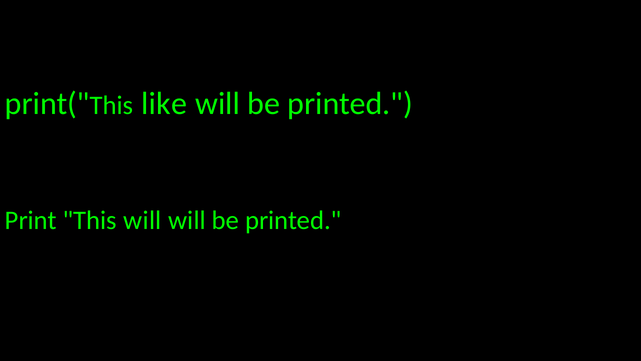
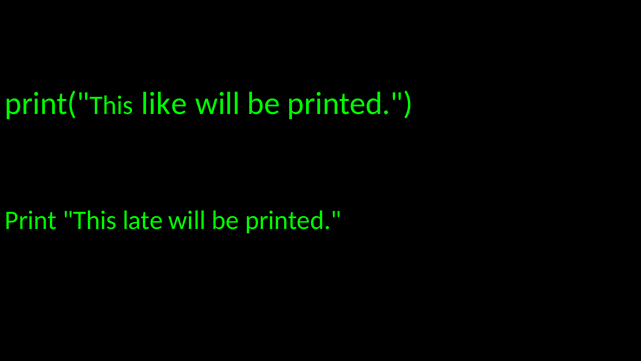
This will: will -> late
